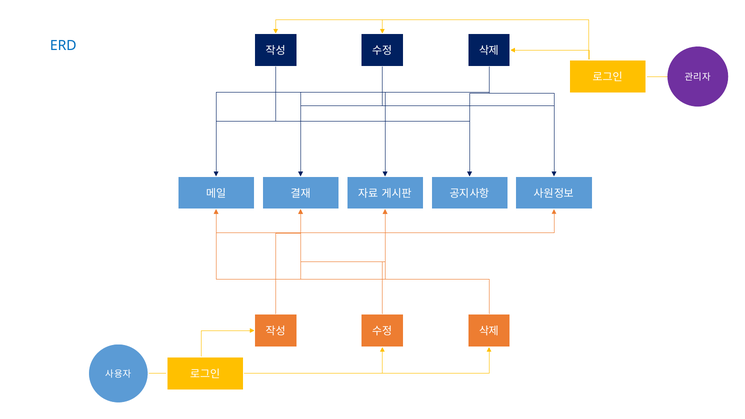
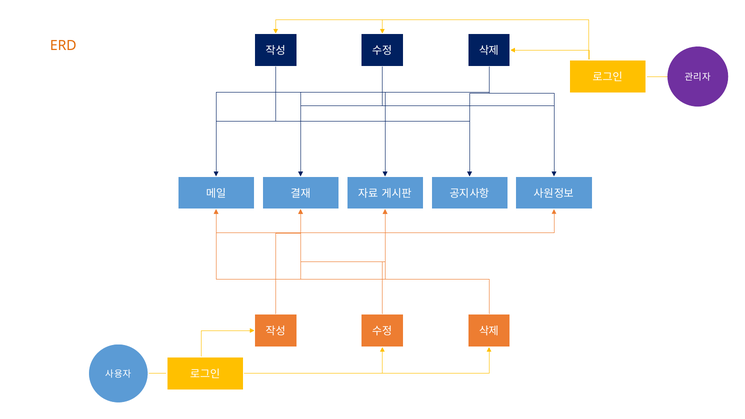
ERD colour: blue -> orange
